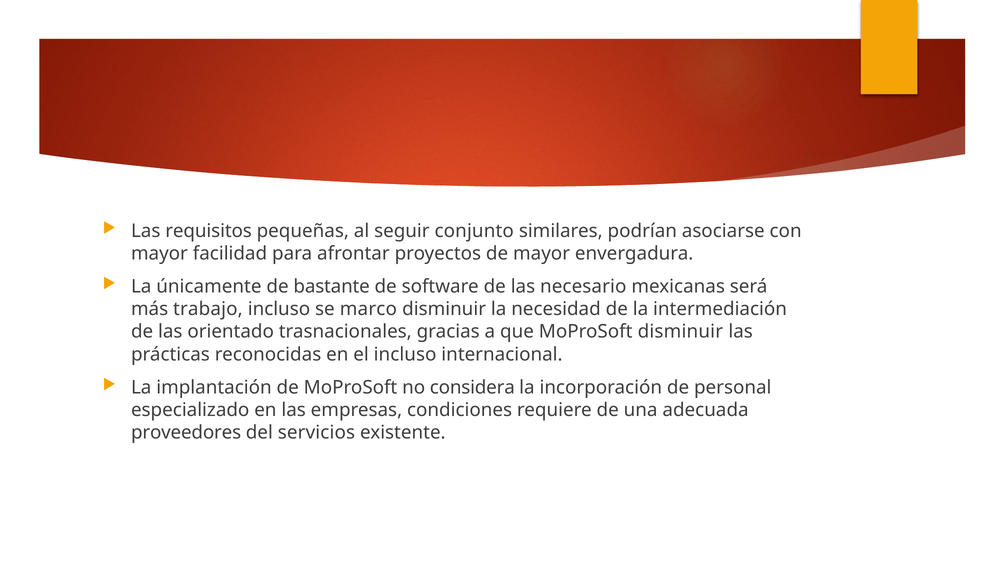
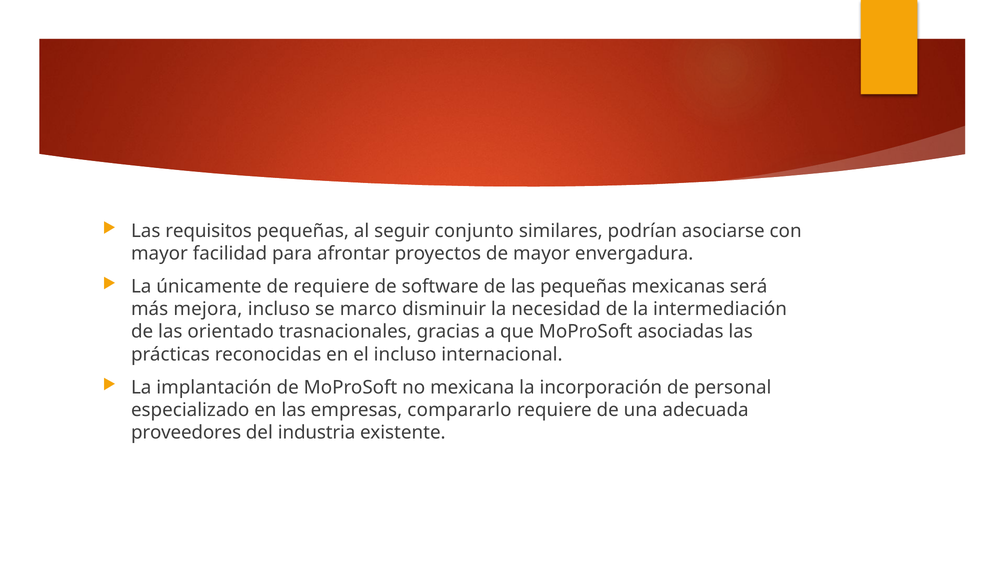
de bastante: bastante -> requiere
las necesario: necesario -> pequeñas
trabajo: trabajo -> mejora
MoProSoft disminuir: disminuir -> asociadas
considera: considera -> mexicana
condiciones: condiciones -> compararlo
servicios: servicios -> industria
